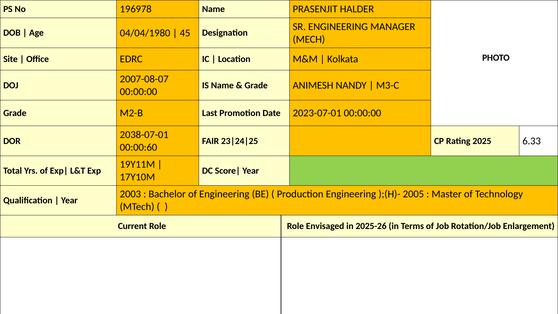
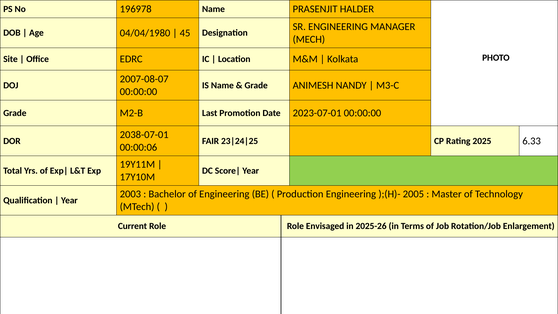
00:00:60: 00:00:60 -> 00:00:06
